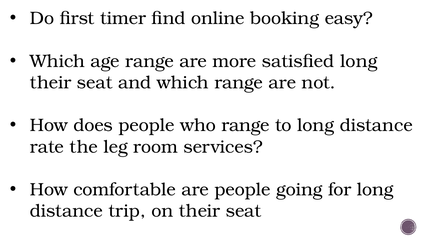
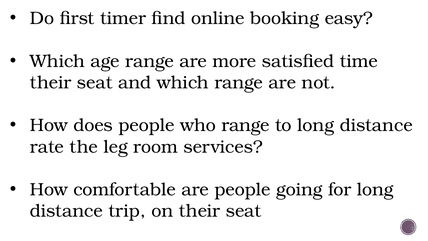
satisfied long: long -> time
